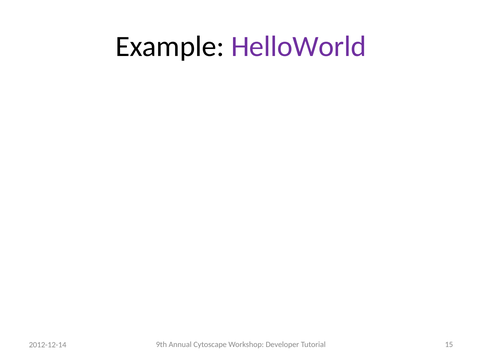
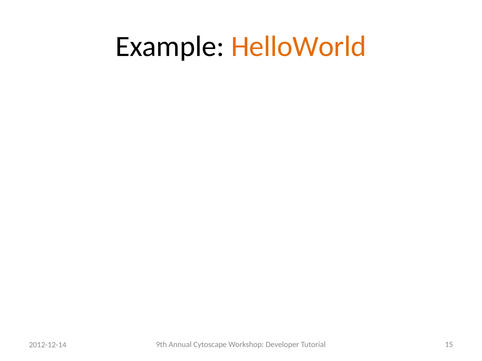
HelloWorld colour: purple -> orange
